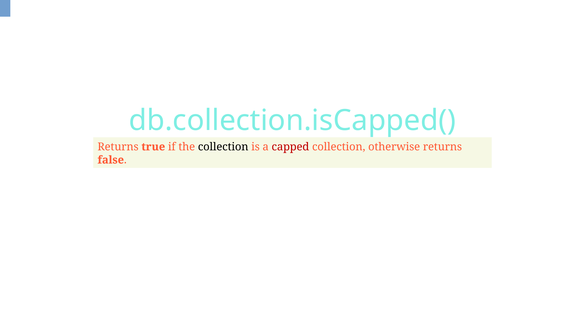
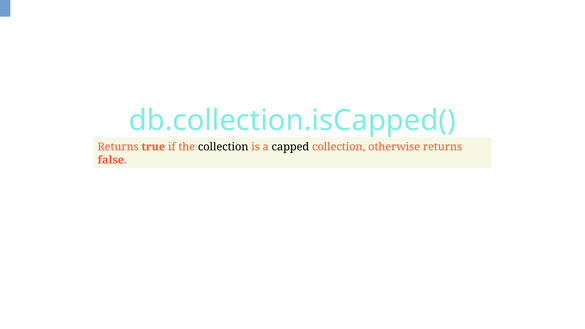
capped colour: red -> black
